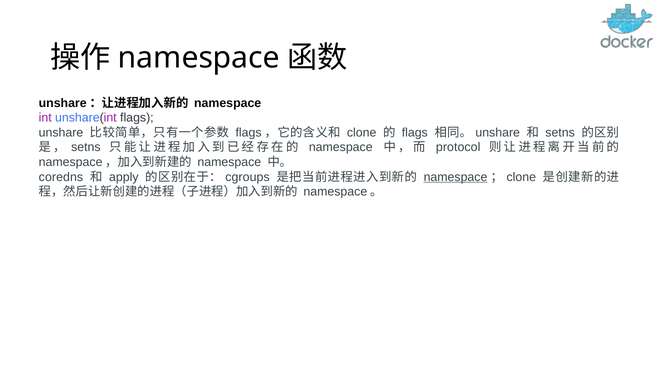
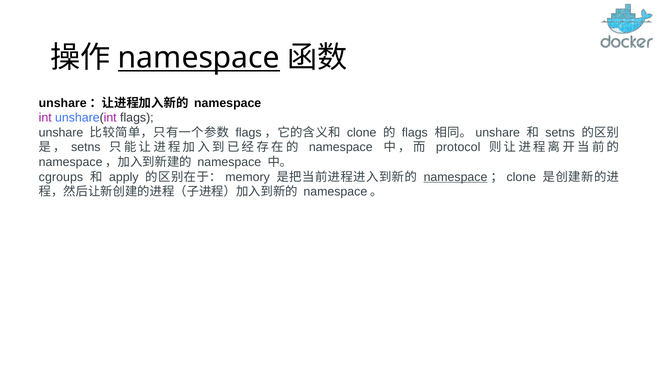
namespace at (199, 58) underline: none -> present
coredns: coredns -> cgroups
cgroups: cgroups -> memory
